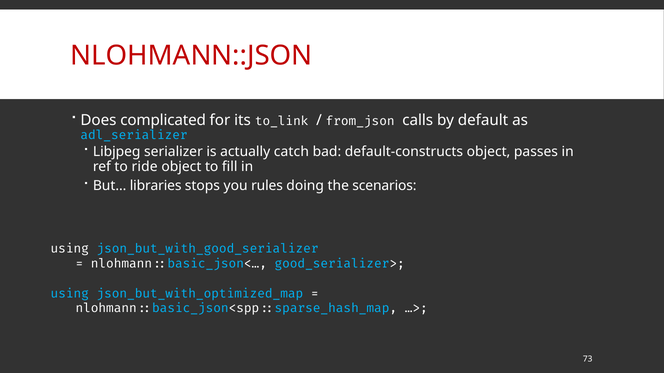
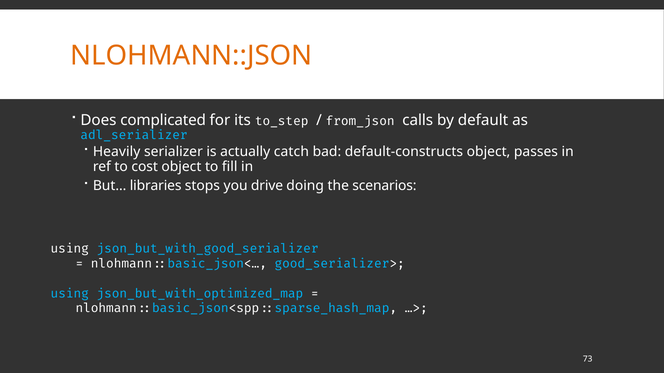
NLOHMANN::JSON colour: red -> orange
to_link: to_link -> to_step
Libjpeg: Libjpeg -> Heavily
ride: ride -> cost
rules: rules -> drive
